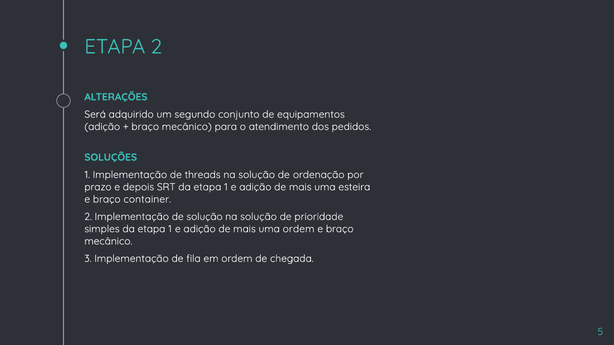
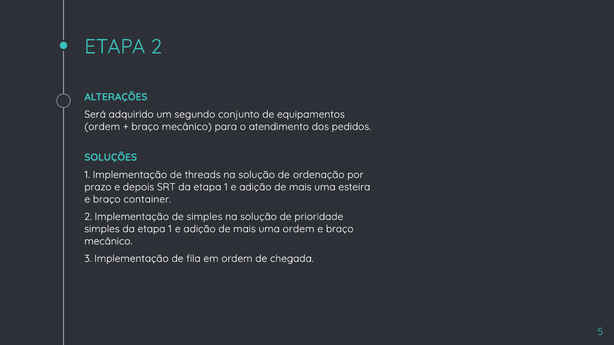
adição at (102, 127): adição -> ordem
de solução: solução -> simples
